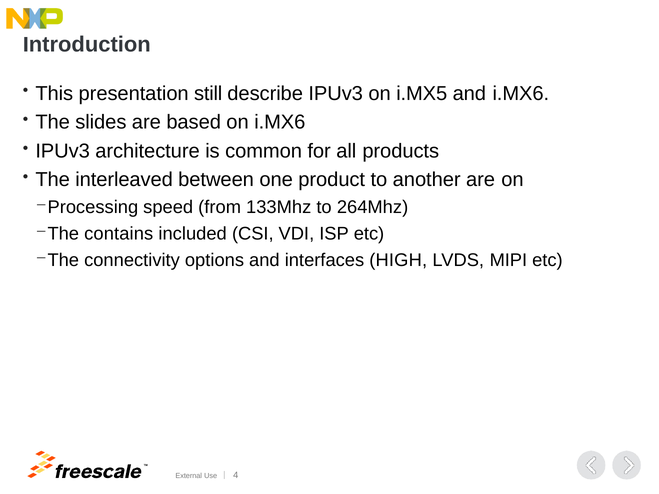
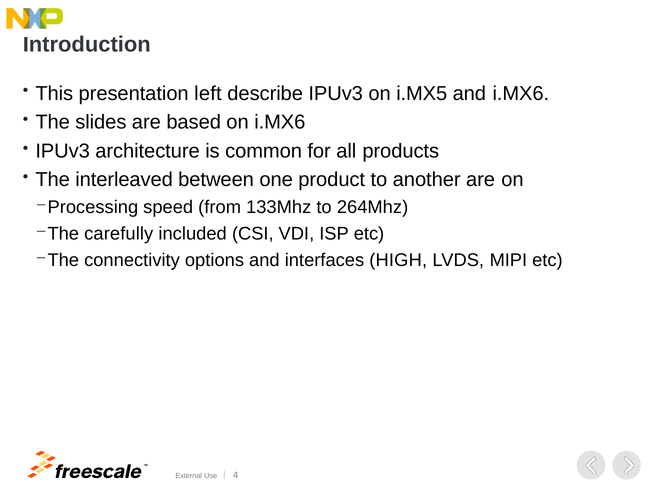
still: still -> left
contains: contains -> carefully
